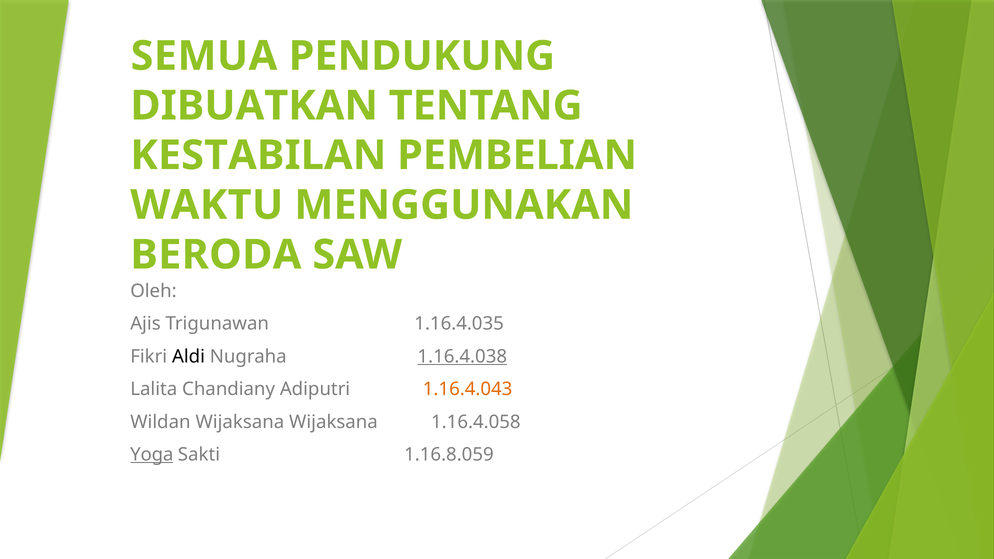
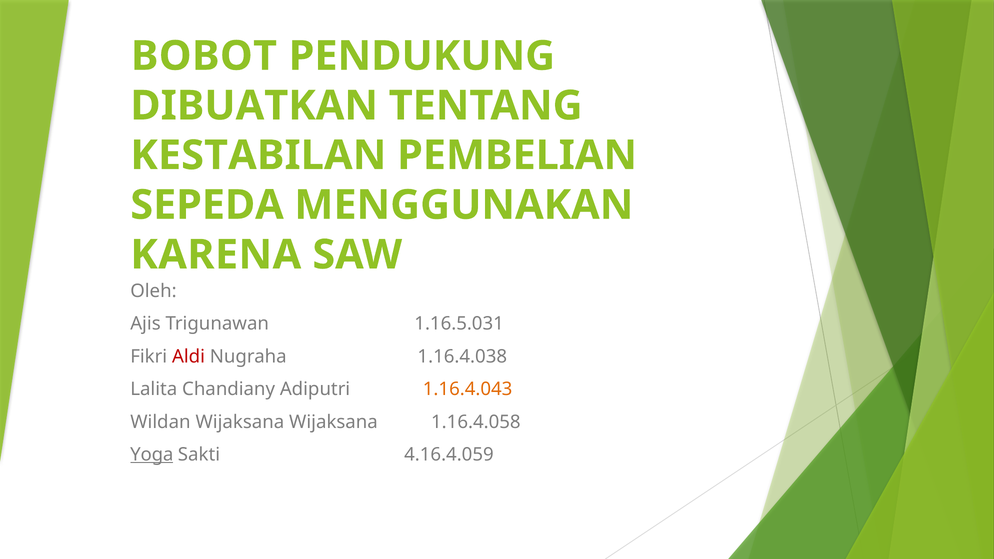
SEMUA: SEMUA -> BOBOT
WAKTU: WAKTU -> SEPEDA
BERODA: BERODA -> KARENA
1.16.4.035: 1.16.4.035 -> 1.16.5.031
Aldi colour: black -> red
1.16.4.038 underline: present -> none
1.16.8.059: 1.16.8.059 -> 4.16.4.059
